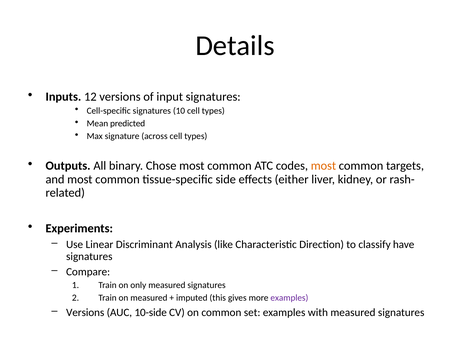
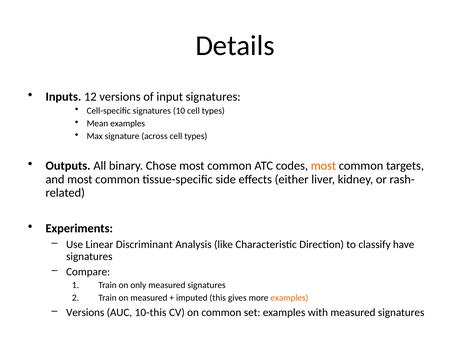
Mean predicted: predicted -> examples
examples at (289, 298) colour: purple -> orange
10-side: 10-side -> 10-this
